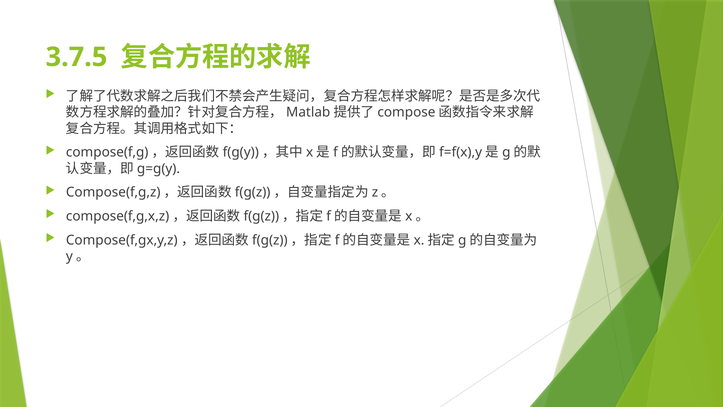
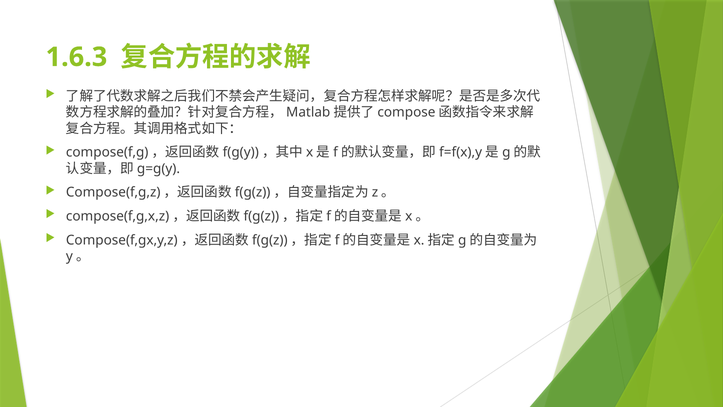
3.7.5: 3.7.5 -> 1.6.3
